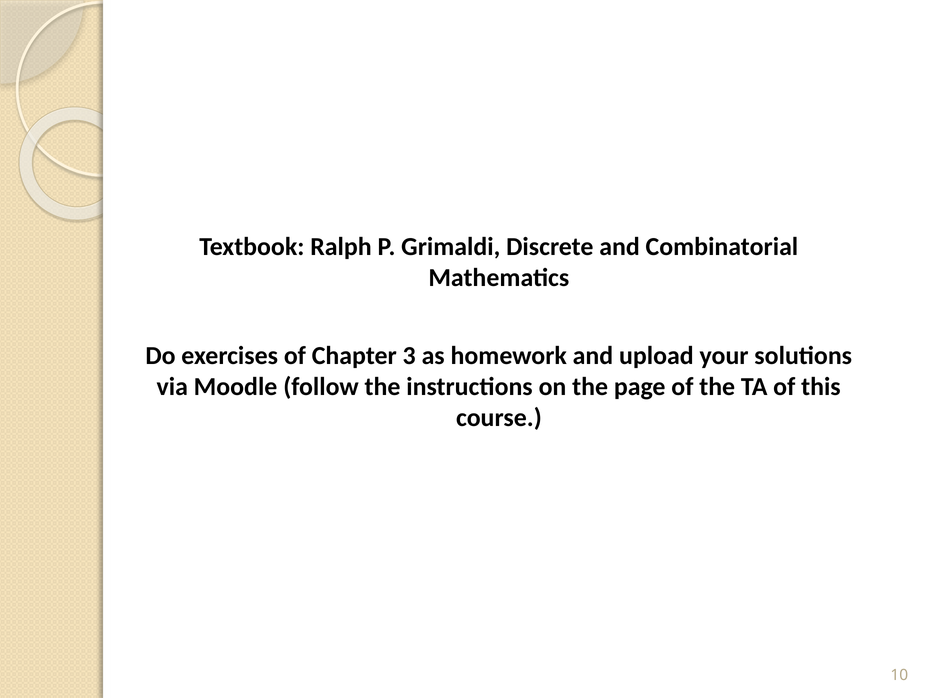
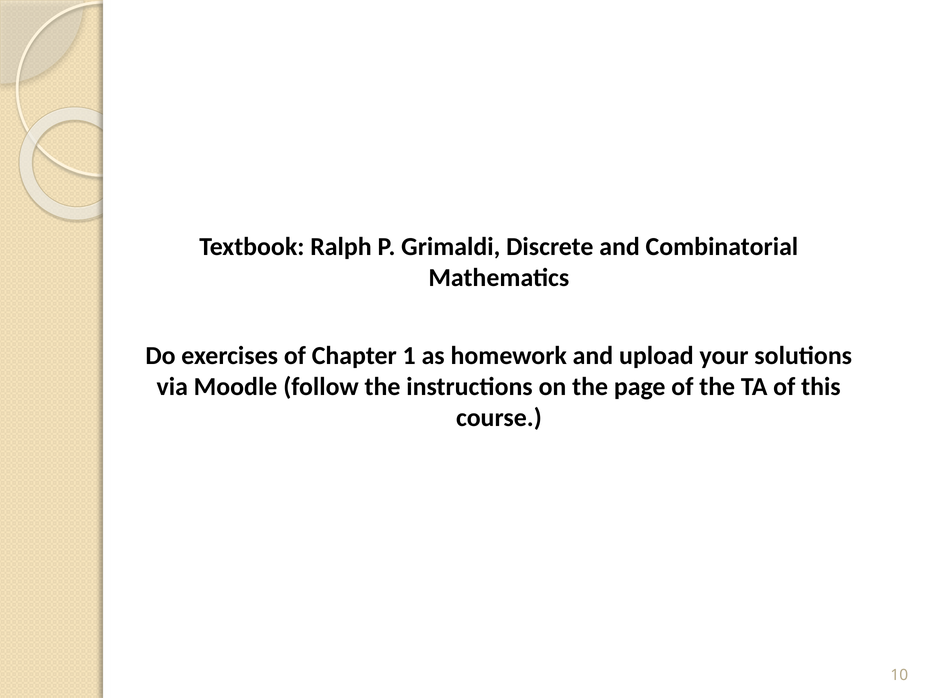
3: 3 -> 1
